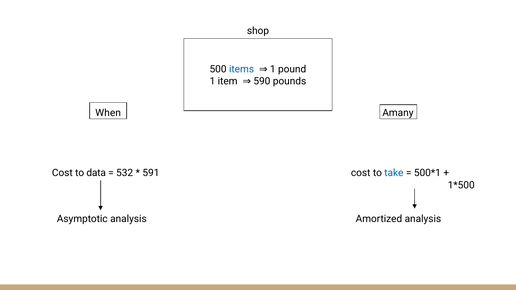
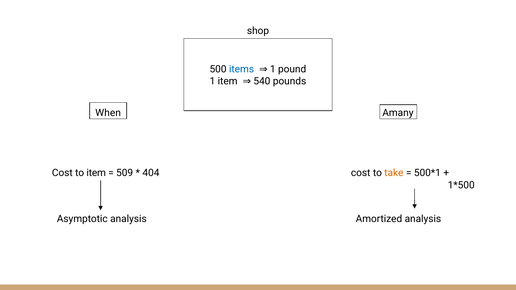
590: 590 -> 540
to data: data -> item
532: 532 -> 509
591: 591 -> 404
take colour: blue -> orange
